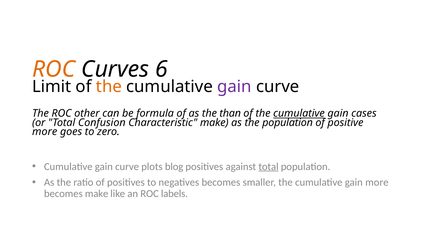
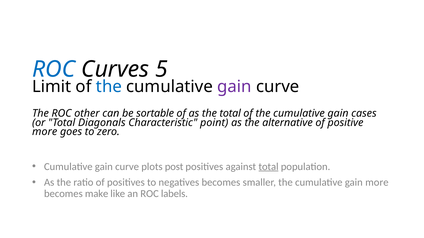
ROC at (54, 69) colour: orange -> blue
6: 6 -> 5
the at (109, 87) colour: orange -> blue
formula: formula -> sortable
the than: than -> total
cumulative at (299, 114) underline: present -> none
Confusion: Confusion -> Diagonals
Characteristic make: make -> point
the population: population -> alternative
blog: blog -> post
